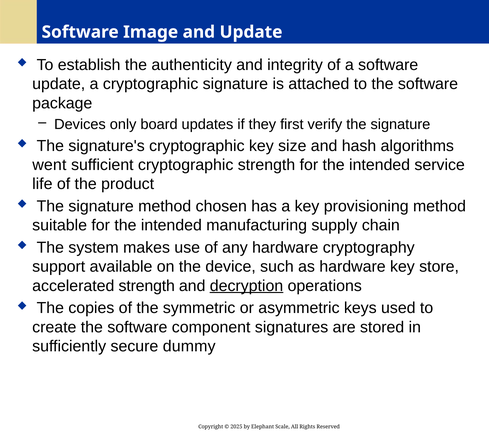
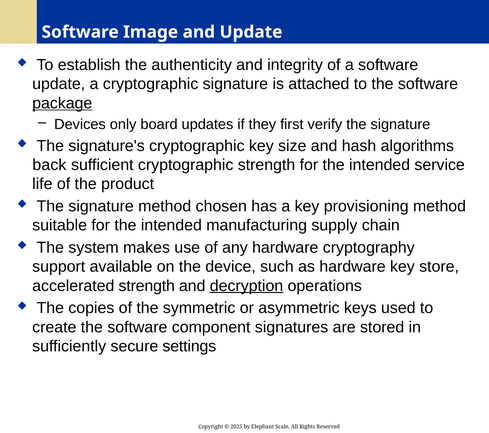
package underline: none -> present
went: went -> back
dummy: dummy -> settings
